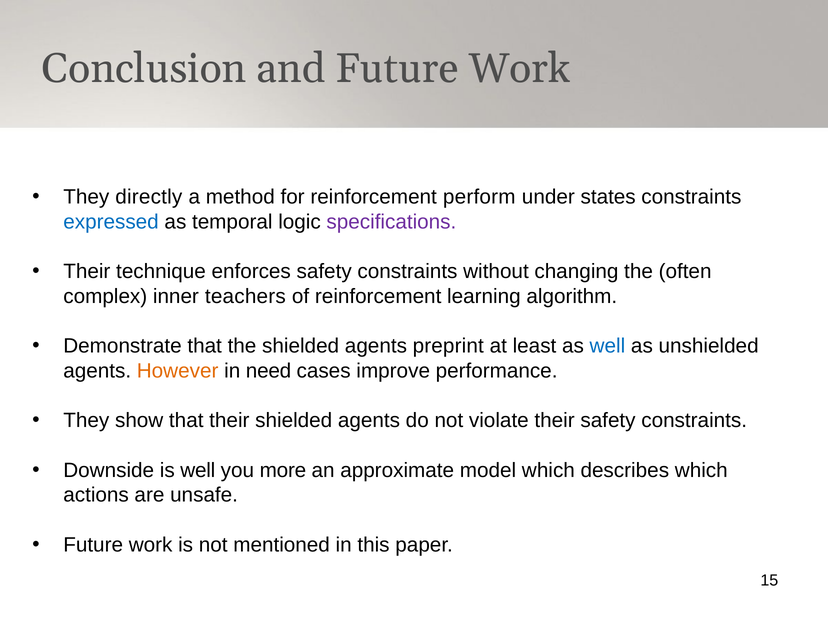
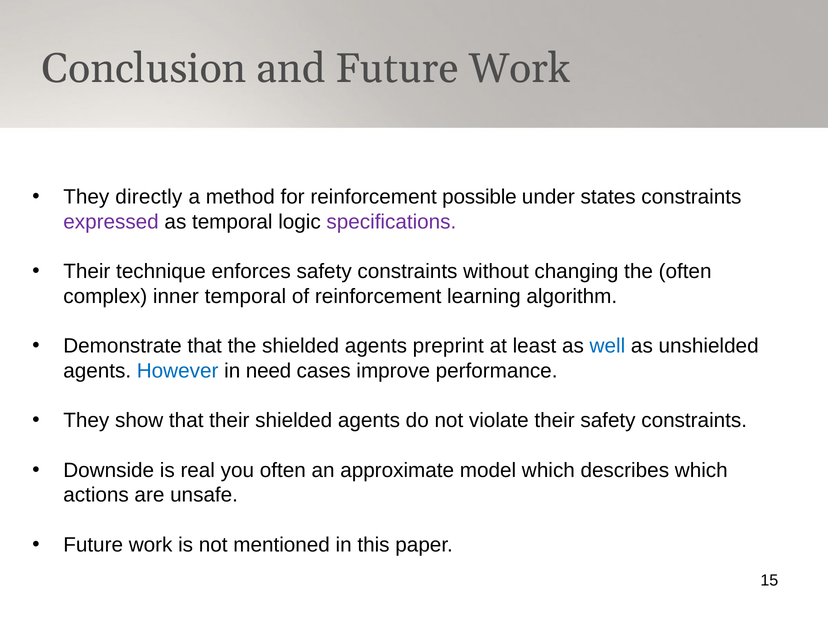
perform: perform -> possible
expressed colour: blue -> purple
inner teachers: teachers -> temporal
However colour: orange -> blue
is well: well -> real
you more: more -> often
